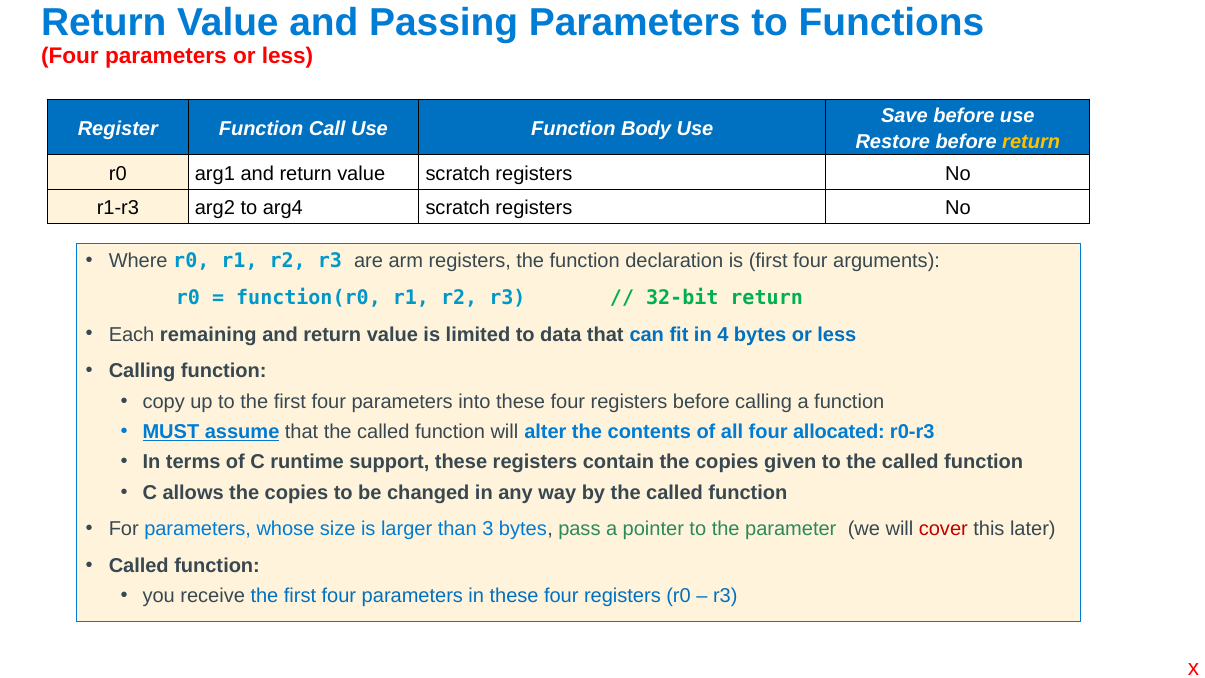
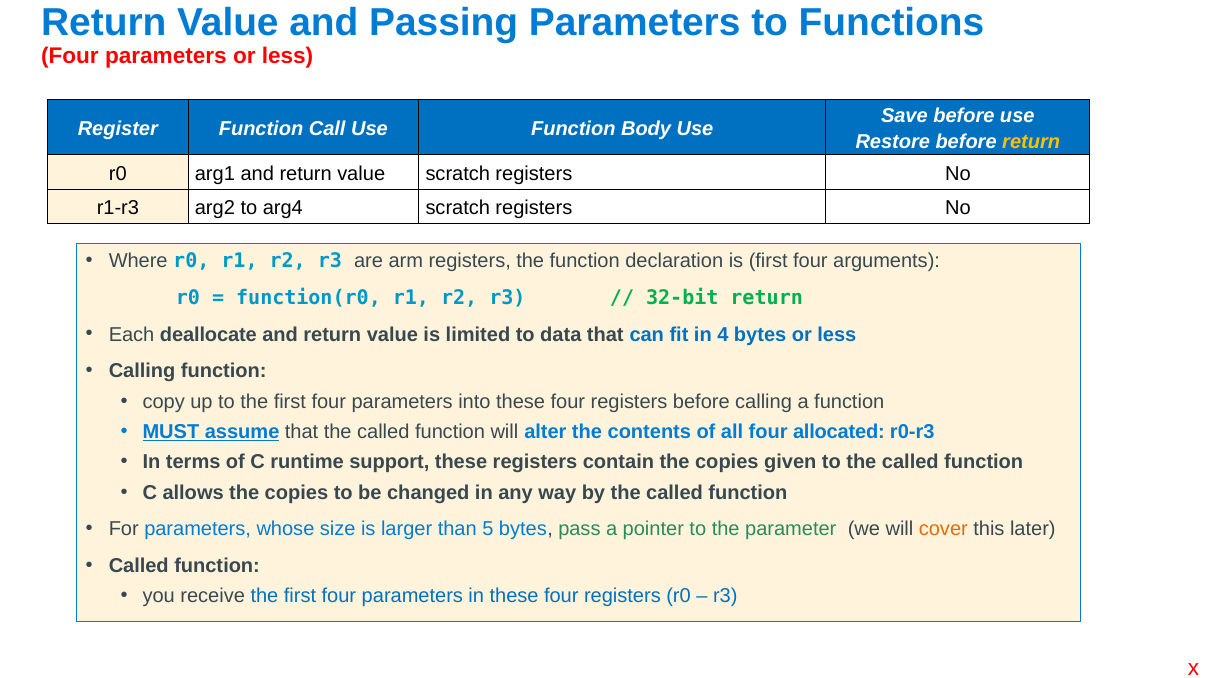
remaining: remaining -> deallocate
3: 3 -> 5
cover colour: red -> orange
